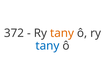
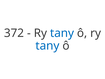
tany at (62, 33) colour: orange -> blue
